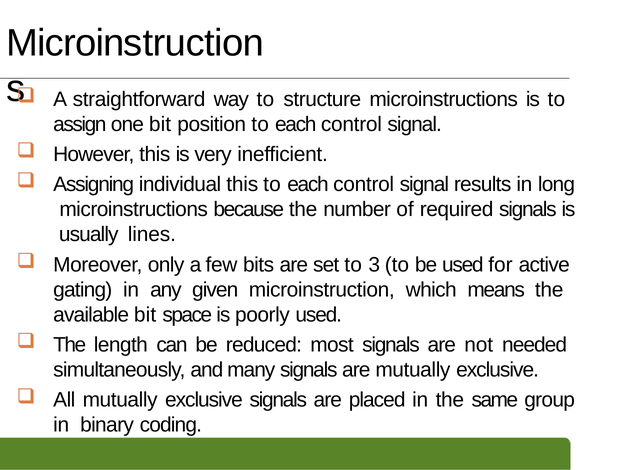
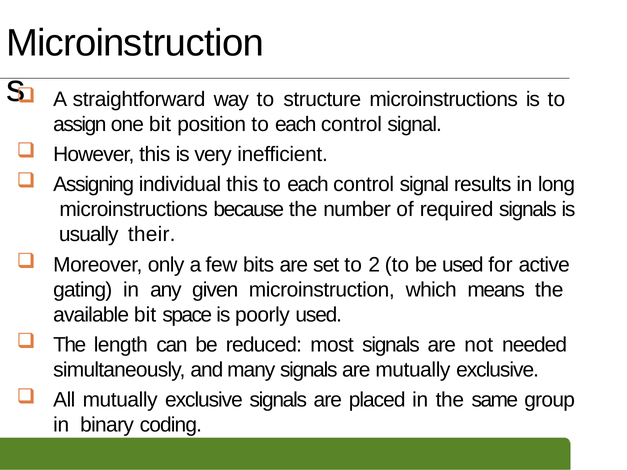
lines: lines -> their
3: 3 -> 2
